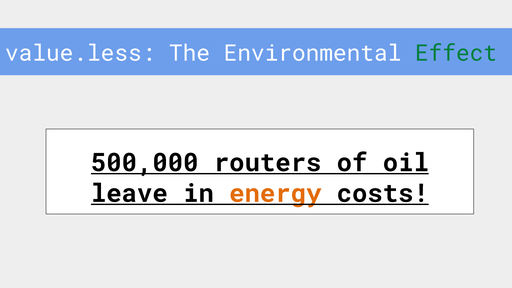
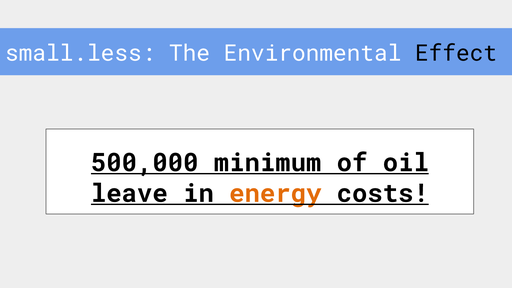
value.less: value.less -> small.less
Effect colour: green -> black
routers: routers -> minimum
